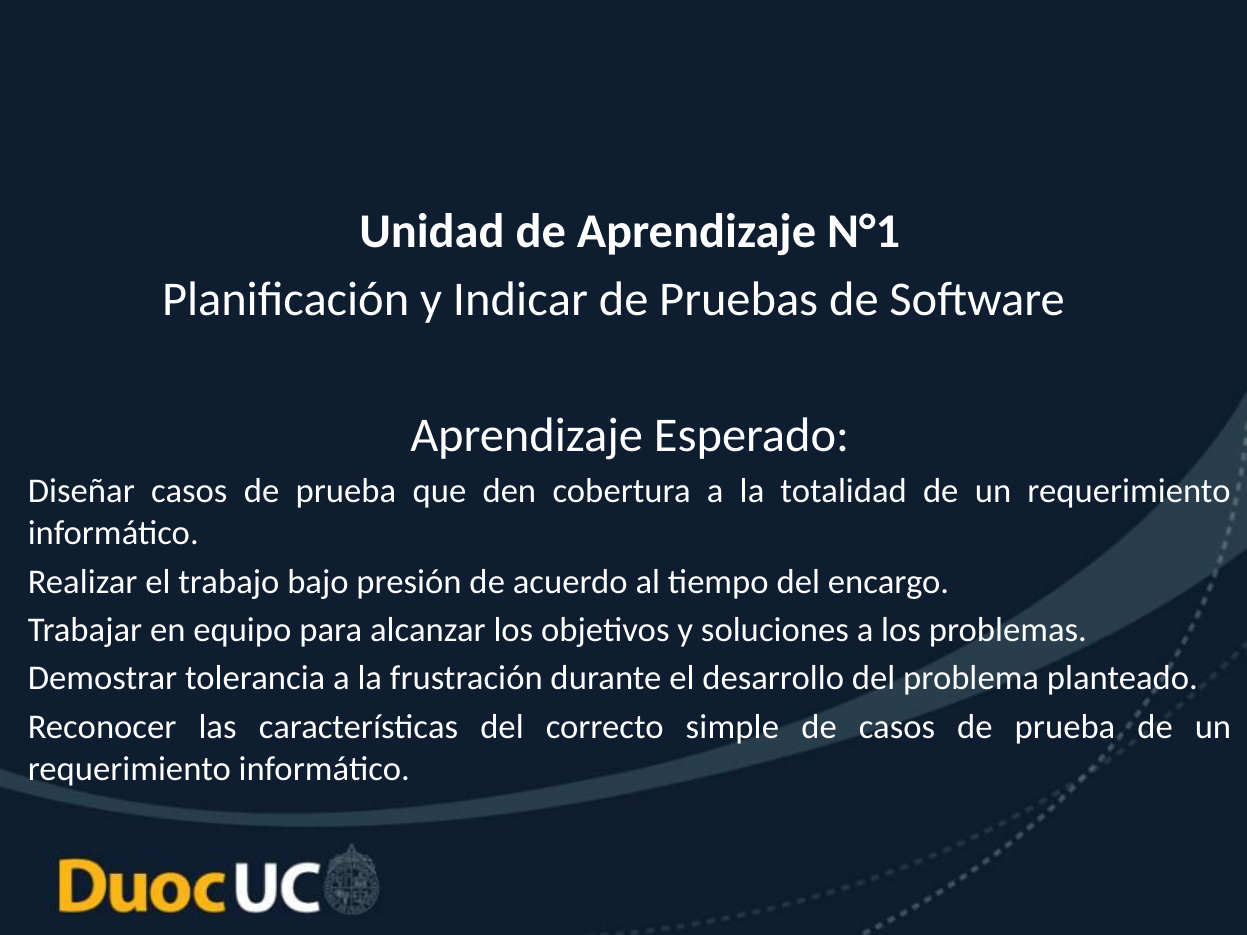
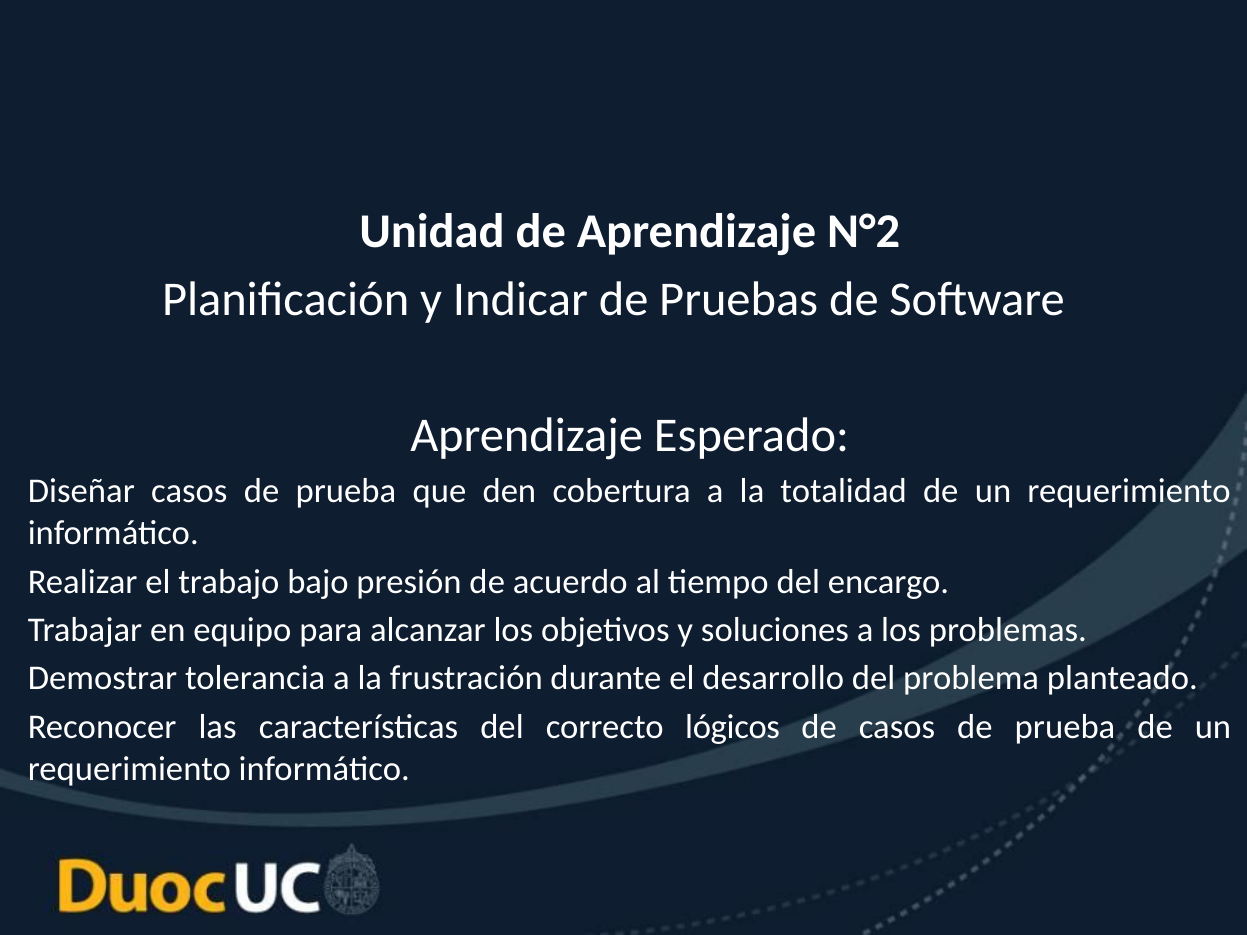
N°1: N°1 -> N°2
simple: simple -> lógicos
